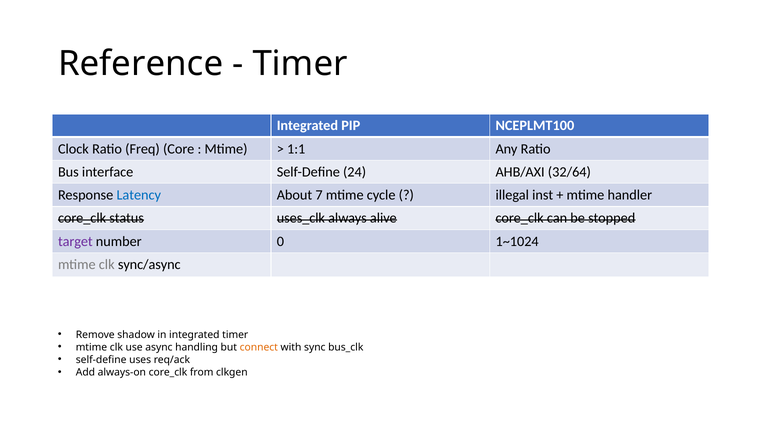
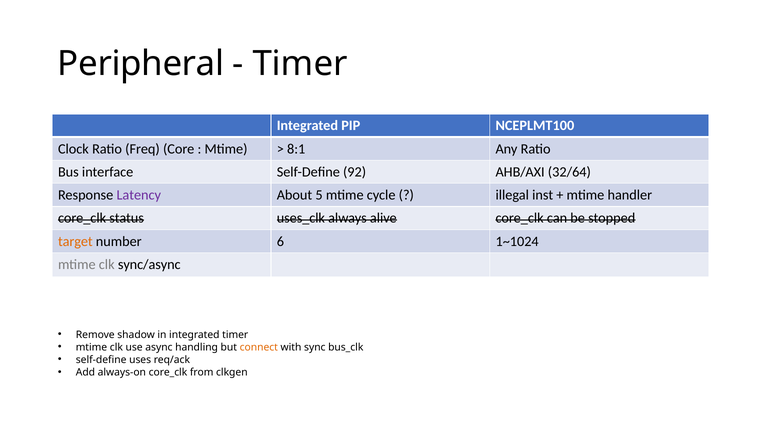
Reference: Reference -> Peripheral
1:1: 1:1 -> 8:1
24: 24 -> 92
Latency colour: blue -> purple
7: 7 -> 5
target colour: purple -> orange
0: 0 -> 6
